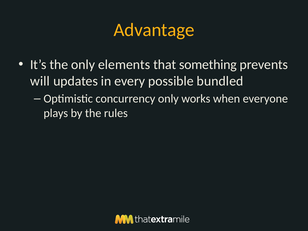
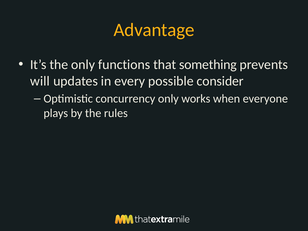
elements: elements -> functions
bundled: bundled -> consider
